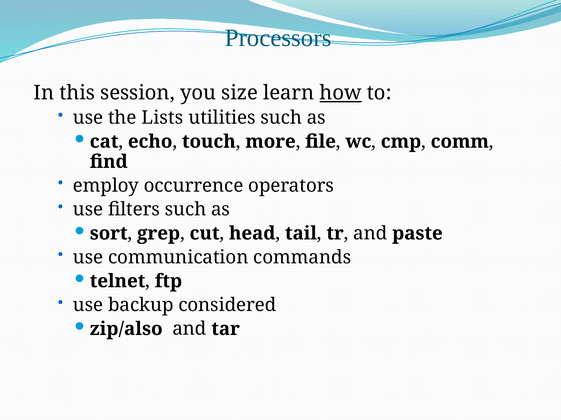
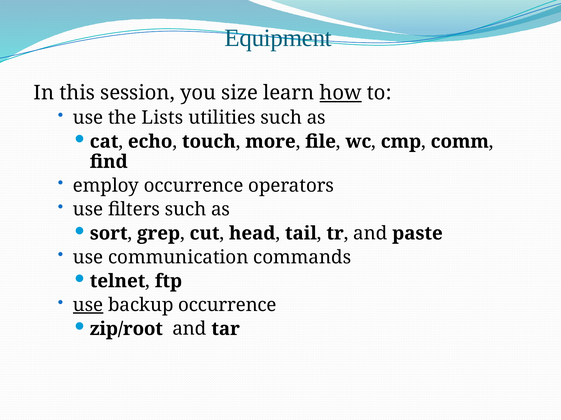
Processors: Processors -> Equipment
use at (88, 305) underline: none -> present
backup considered: considered -> occurrence
zip/also: zip/also -> zip/root
